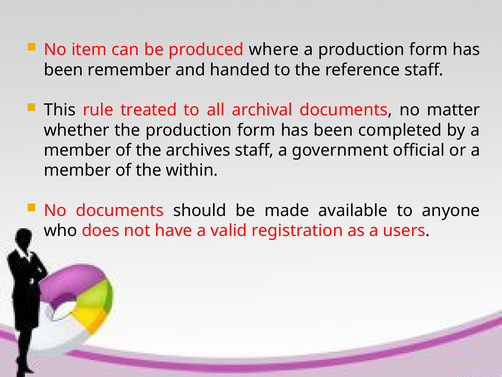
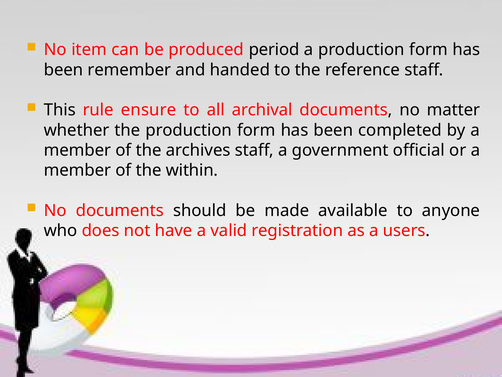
where: where -> period
treated: treated -> ensure
